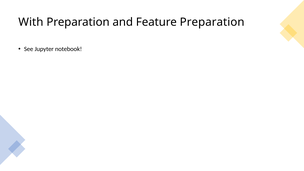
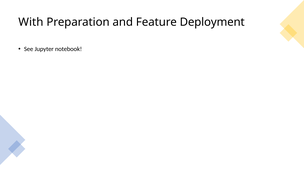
Feature Preparation: Preparation -> Deployment
